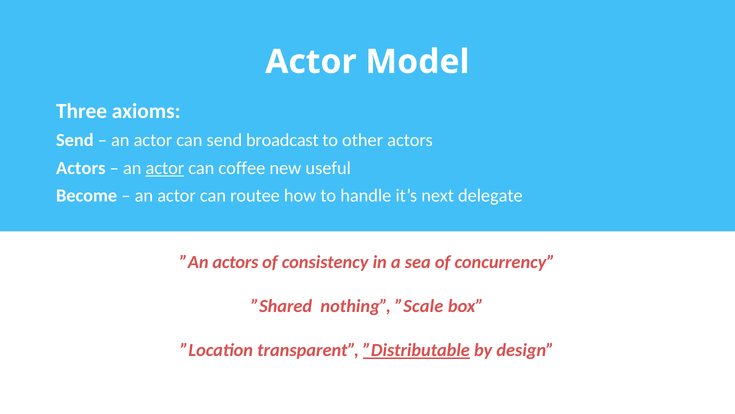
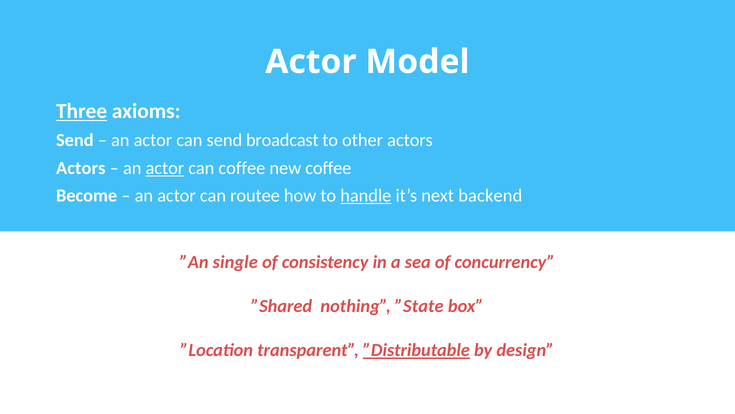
Three underline: none -> present
new useful: useful -> coffee
handle underline: none -> present
delegate: delegate -> backend
”An actors: actors -> single
”Scale: ”Scale -> ”State
